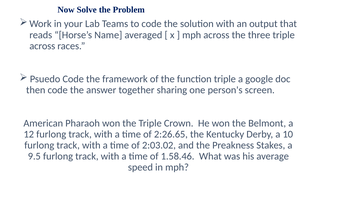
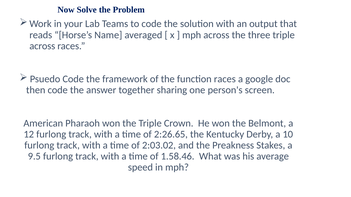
function triple: triple -> races
